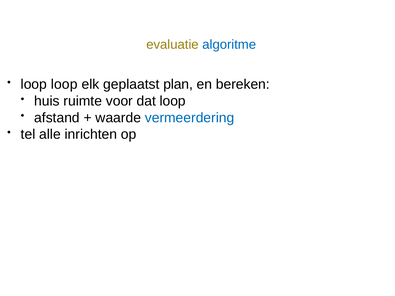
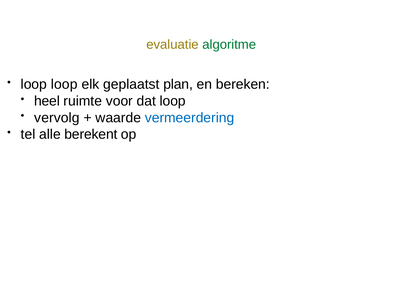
algoritme colour: blue -> green
huis: huis -> heel
afstand: afstand -> vervolg
inrichten: inrichten -> berekent
